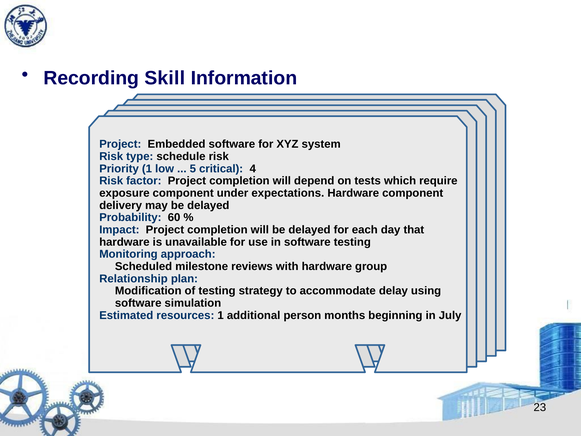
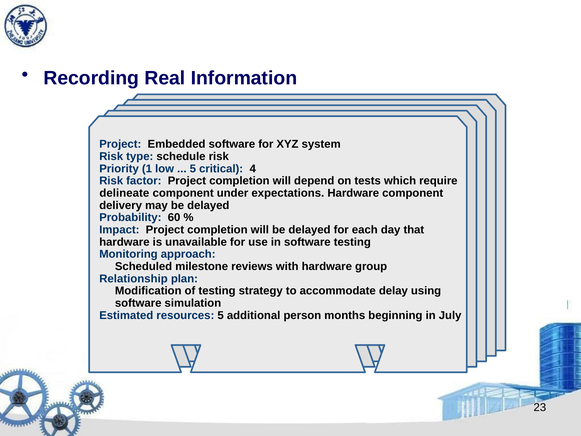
Skill: Skill -> Real
exposure: exposure -> delineate
resources 1: 1 -> 5
